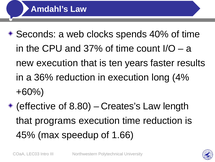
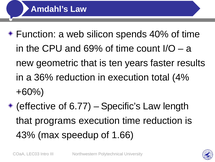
Seconds: Seconds -> Function
clocks: clocks -> silicon
37%: 37% -> 69%
new execution: execution -> geometric
long: long -> total
8.80: 8.80 -> 6.77
Creates’s: Creates’s -> Specific’s
45%: 45% -> 43%
